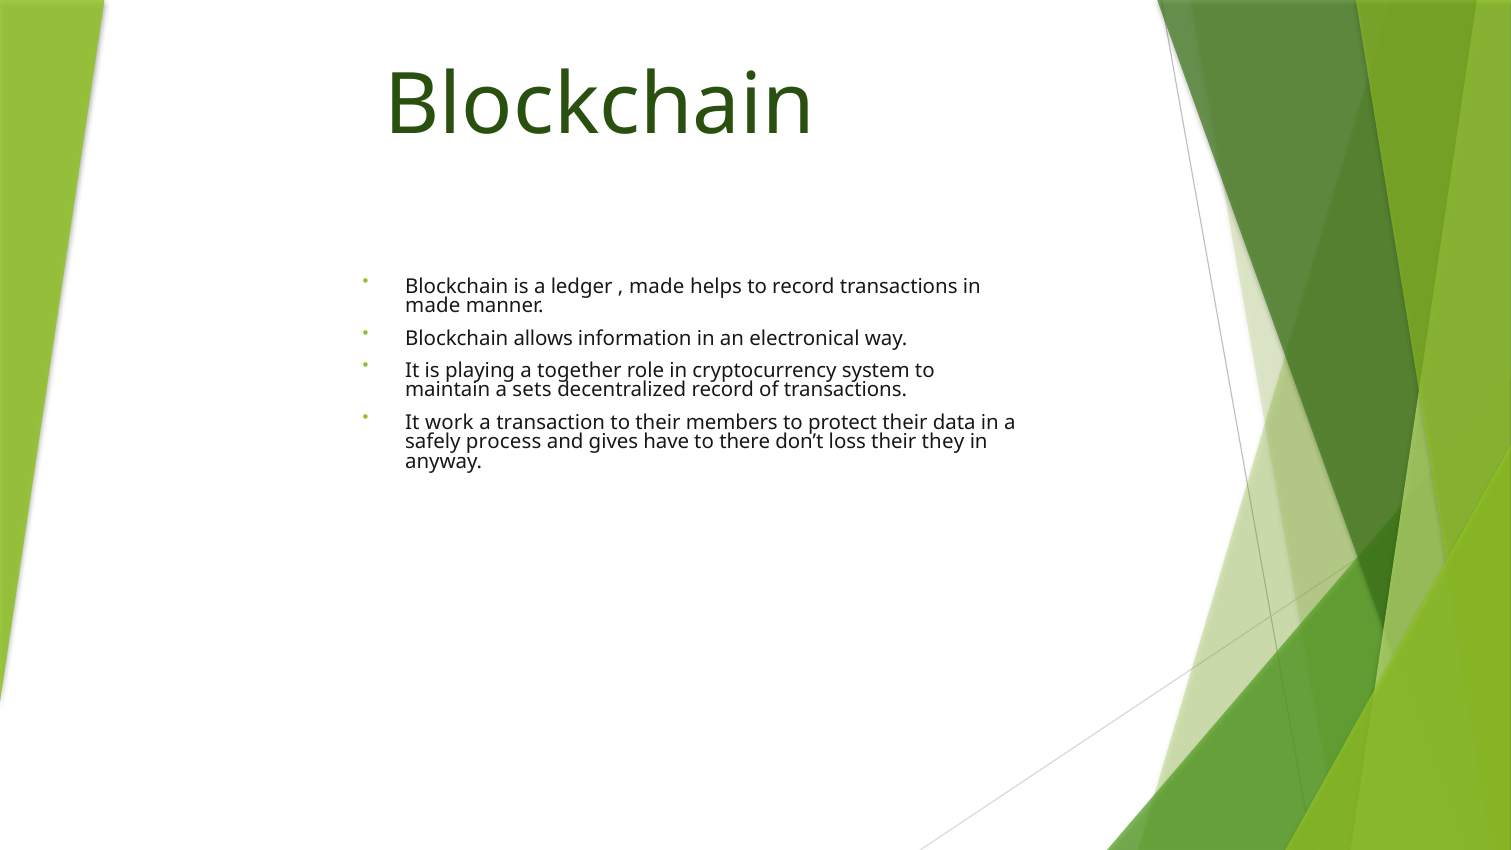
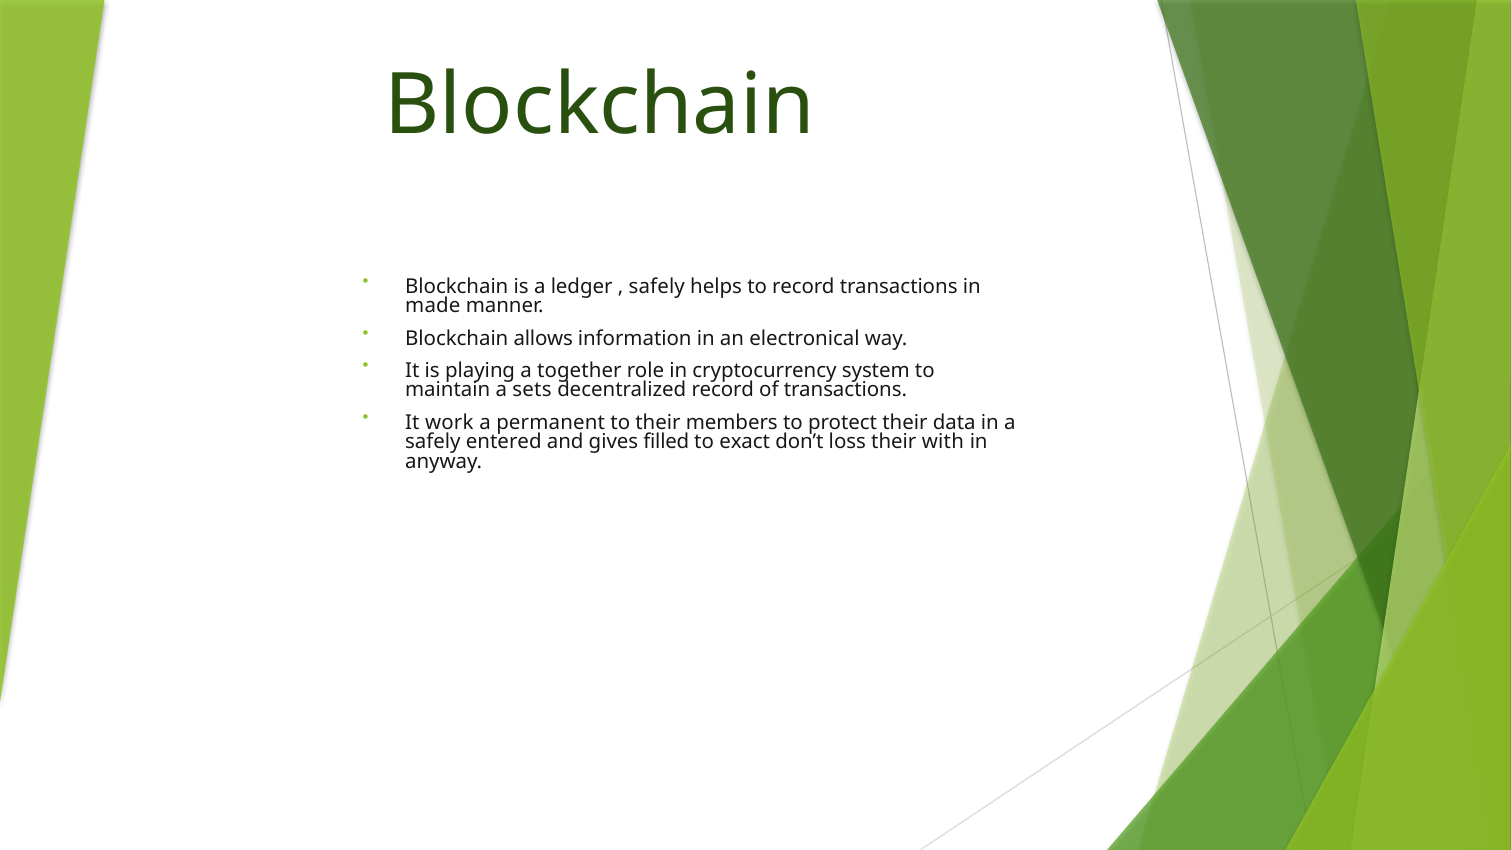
made at (657, 286): made -> safely
transaction: transaction -> permanent
process: process -> entered
have: have -> filled
there: there -> exact
they: they -> with
